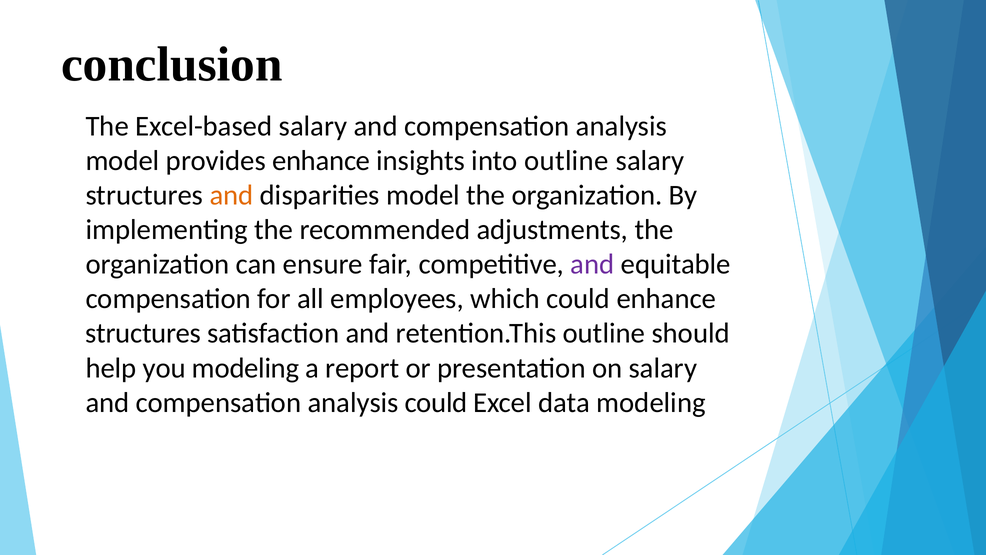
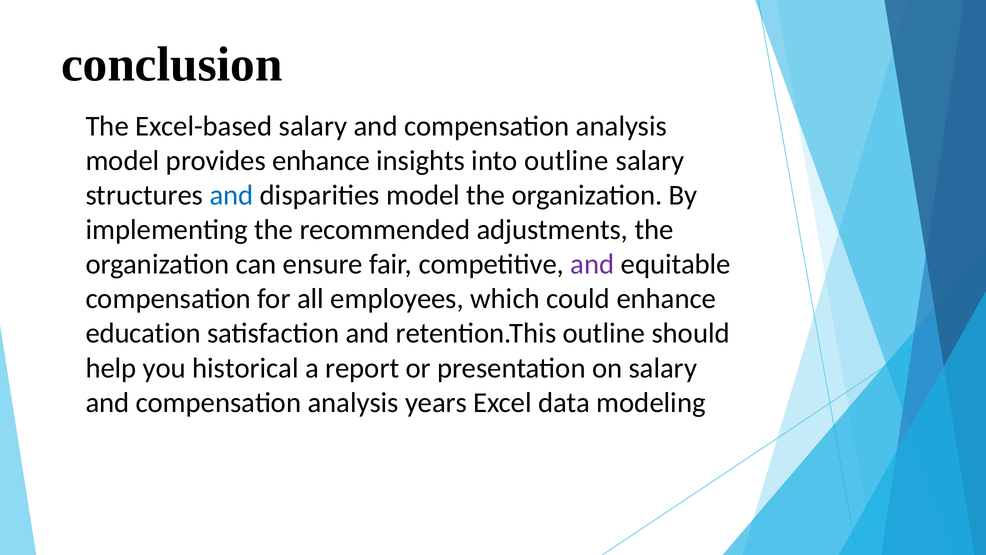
and at (232, 195) colour: orange -> blue
structures at (143, 333): structures -> education
you modeling: modeling -> historical
analysis could: could -> years
